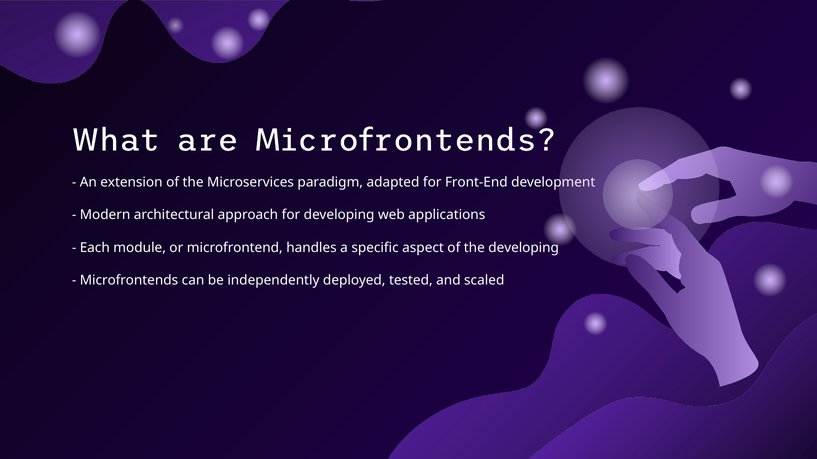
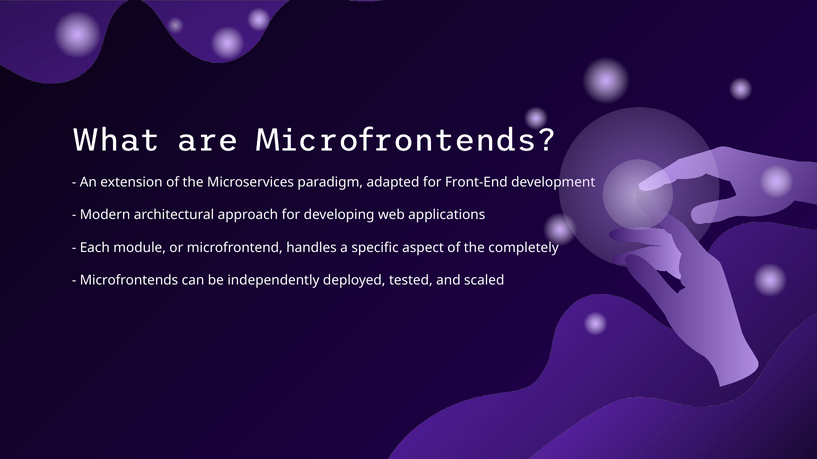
the developing: developing -> completely
